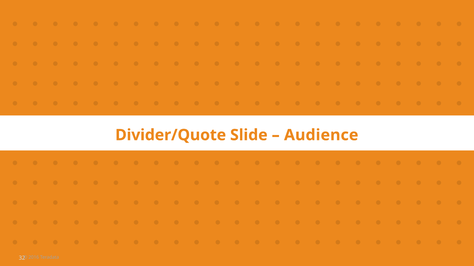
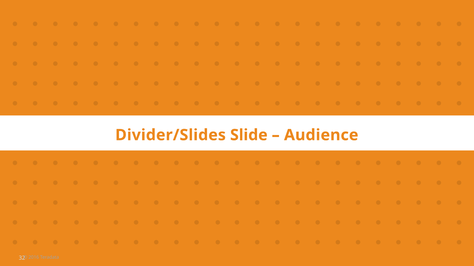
Divider/Quote: Divider/Quote -> Divider/Slides
